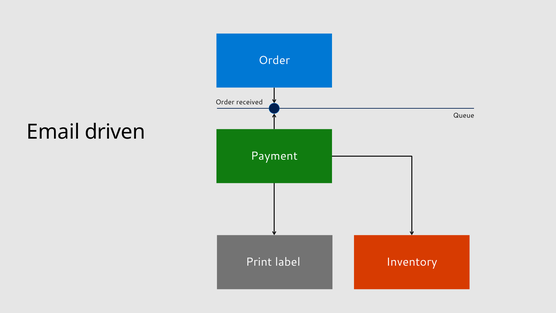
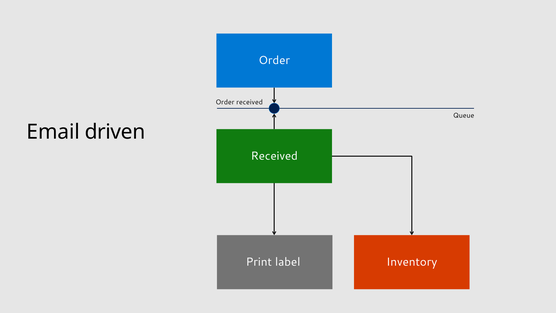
Payment at (274, 156): Payment -> Received
